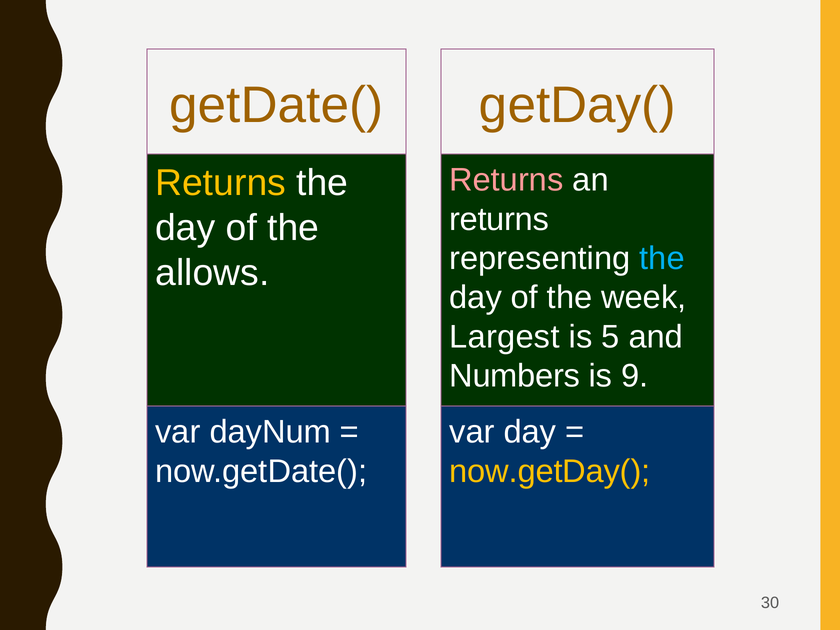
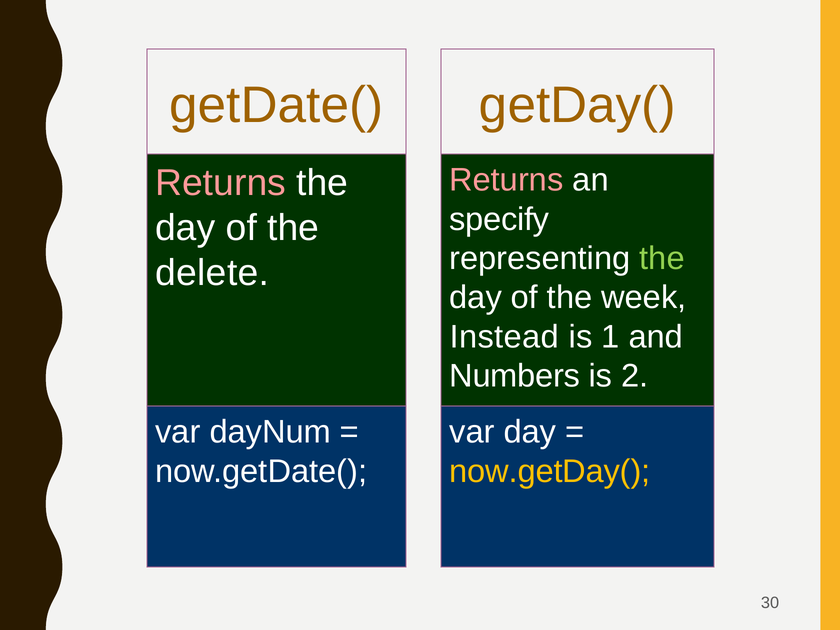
Returns at (221, 183) colour: yellow -> pink
returns at (499, 219): returns -> specify
the at (662, 258) colour: light blue -> light green
allows: allows -> delete
Largest: Largest -> Instead
5: 5 -> 1
9: 9 -> 2
